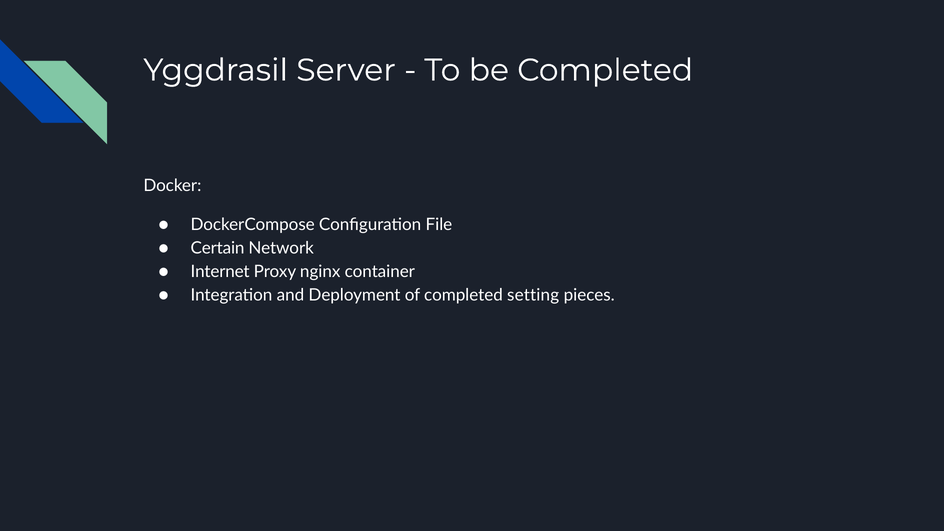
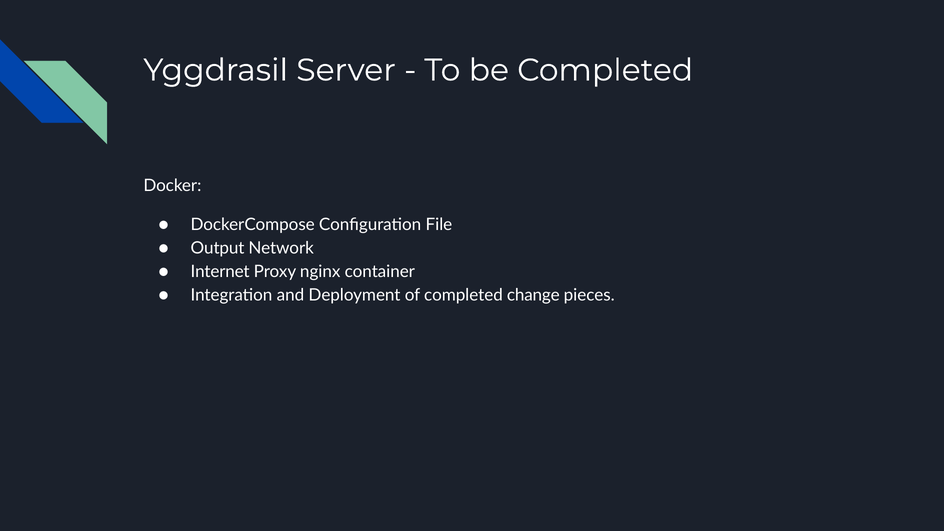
Certain: Certain -> Output
setting: setting -> change
